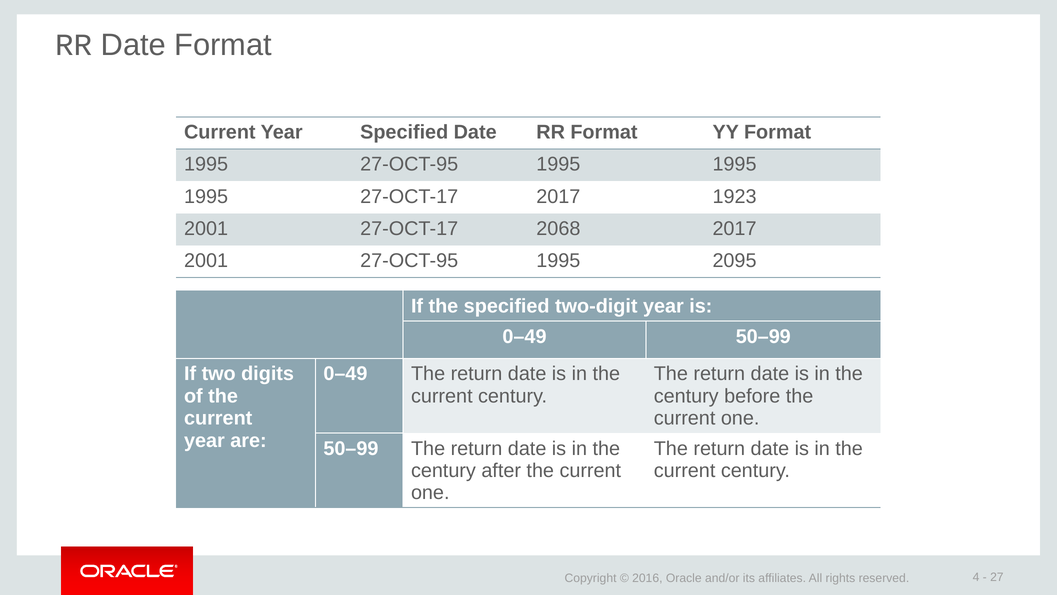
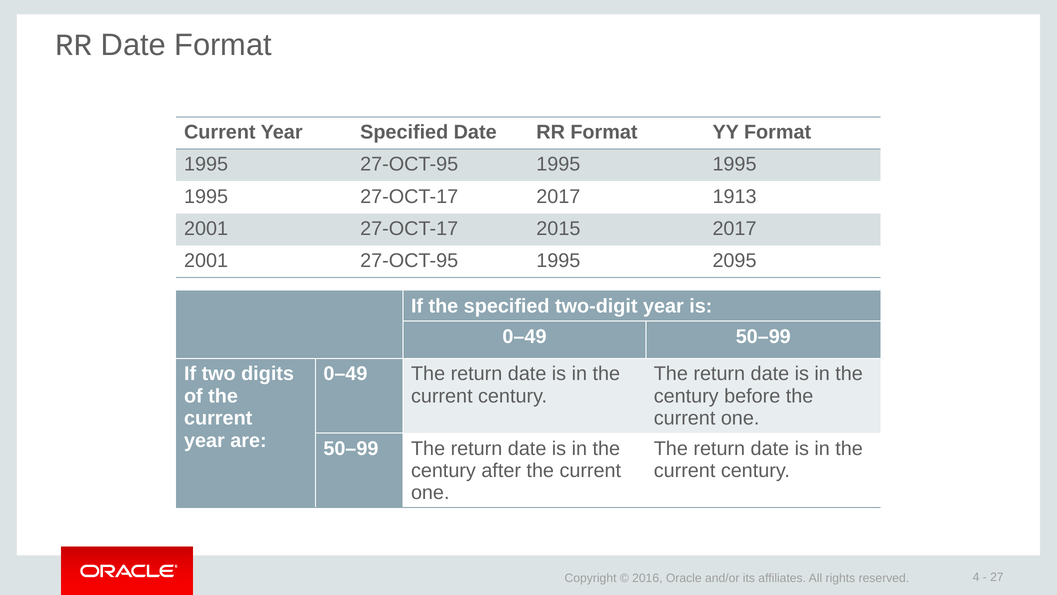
1923: 1923 -> 1913
2068: 2068 -> 2015
